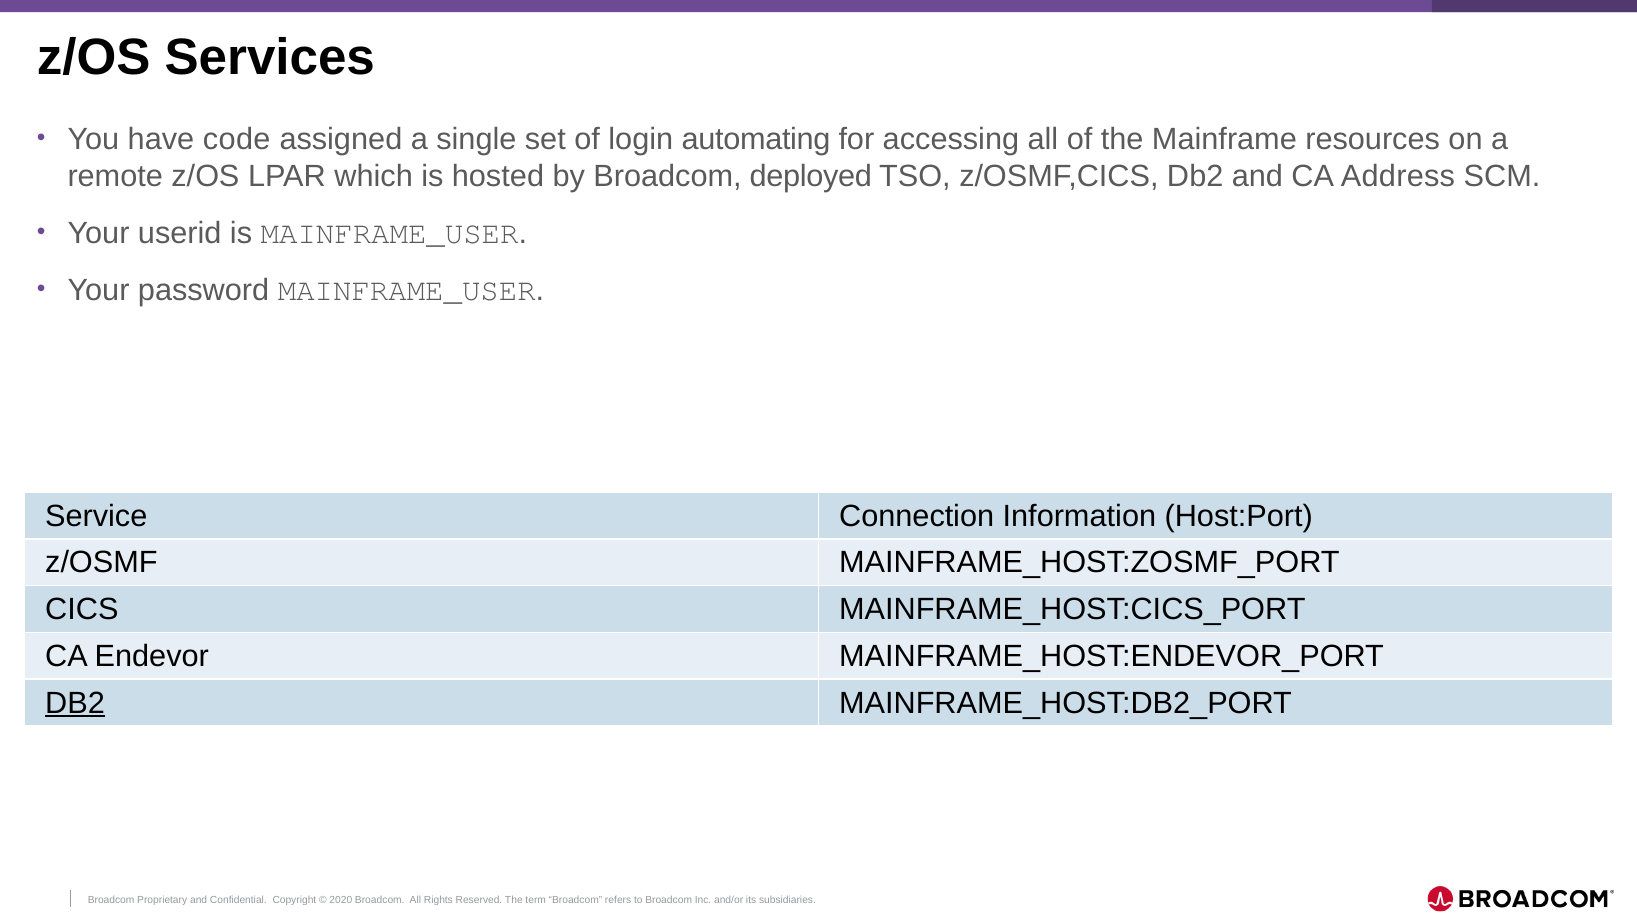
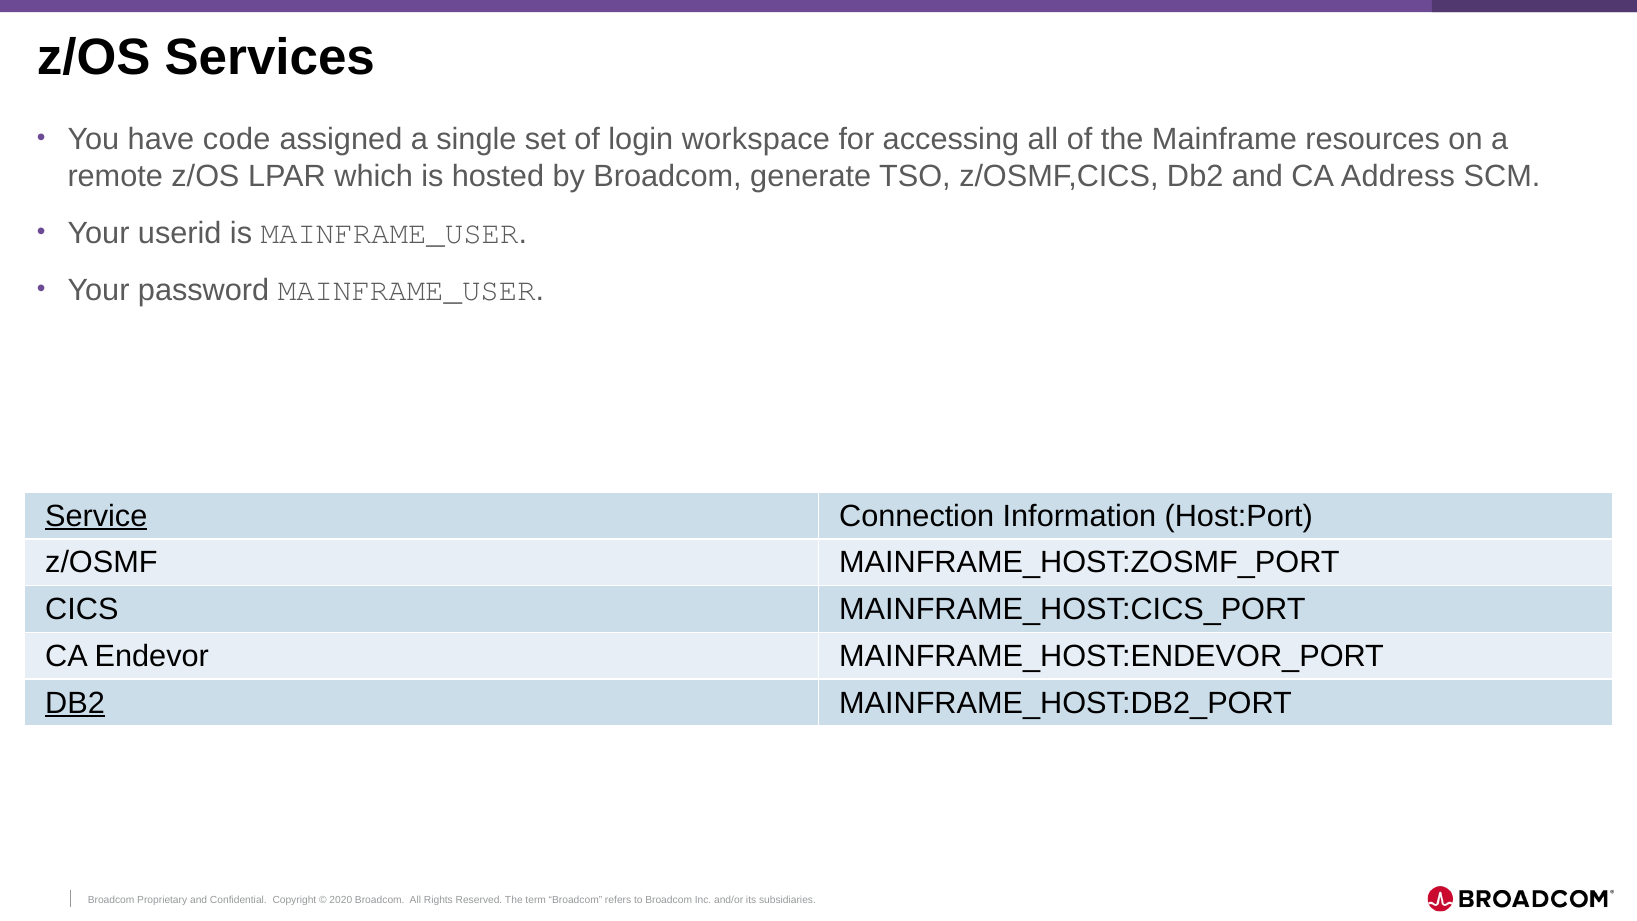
automating: automating -> workspace
deployed: deployed -> generate
Service underline: none -> present
